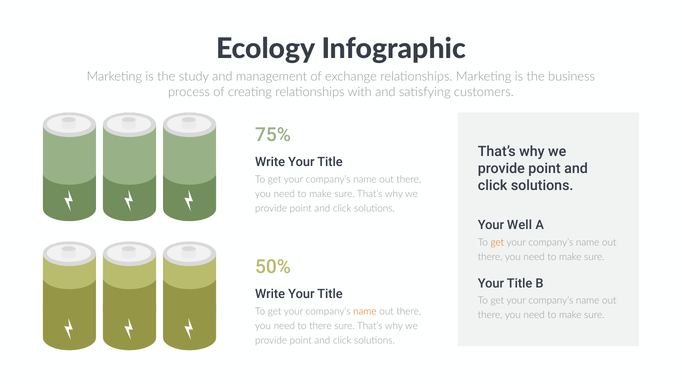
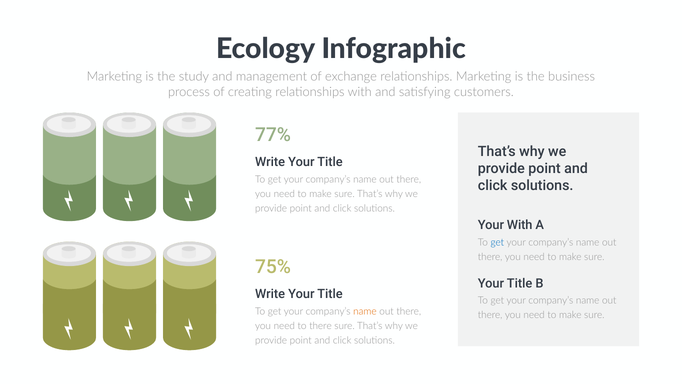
75%: 75% -> 77%
Your Well: Well -> With
get at (497, 242) colour: orange -> blue
50%: 50% -> 75%
